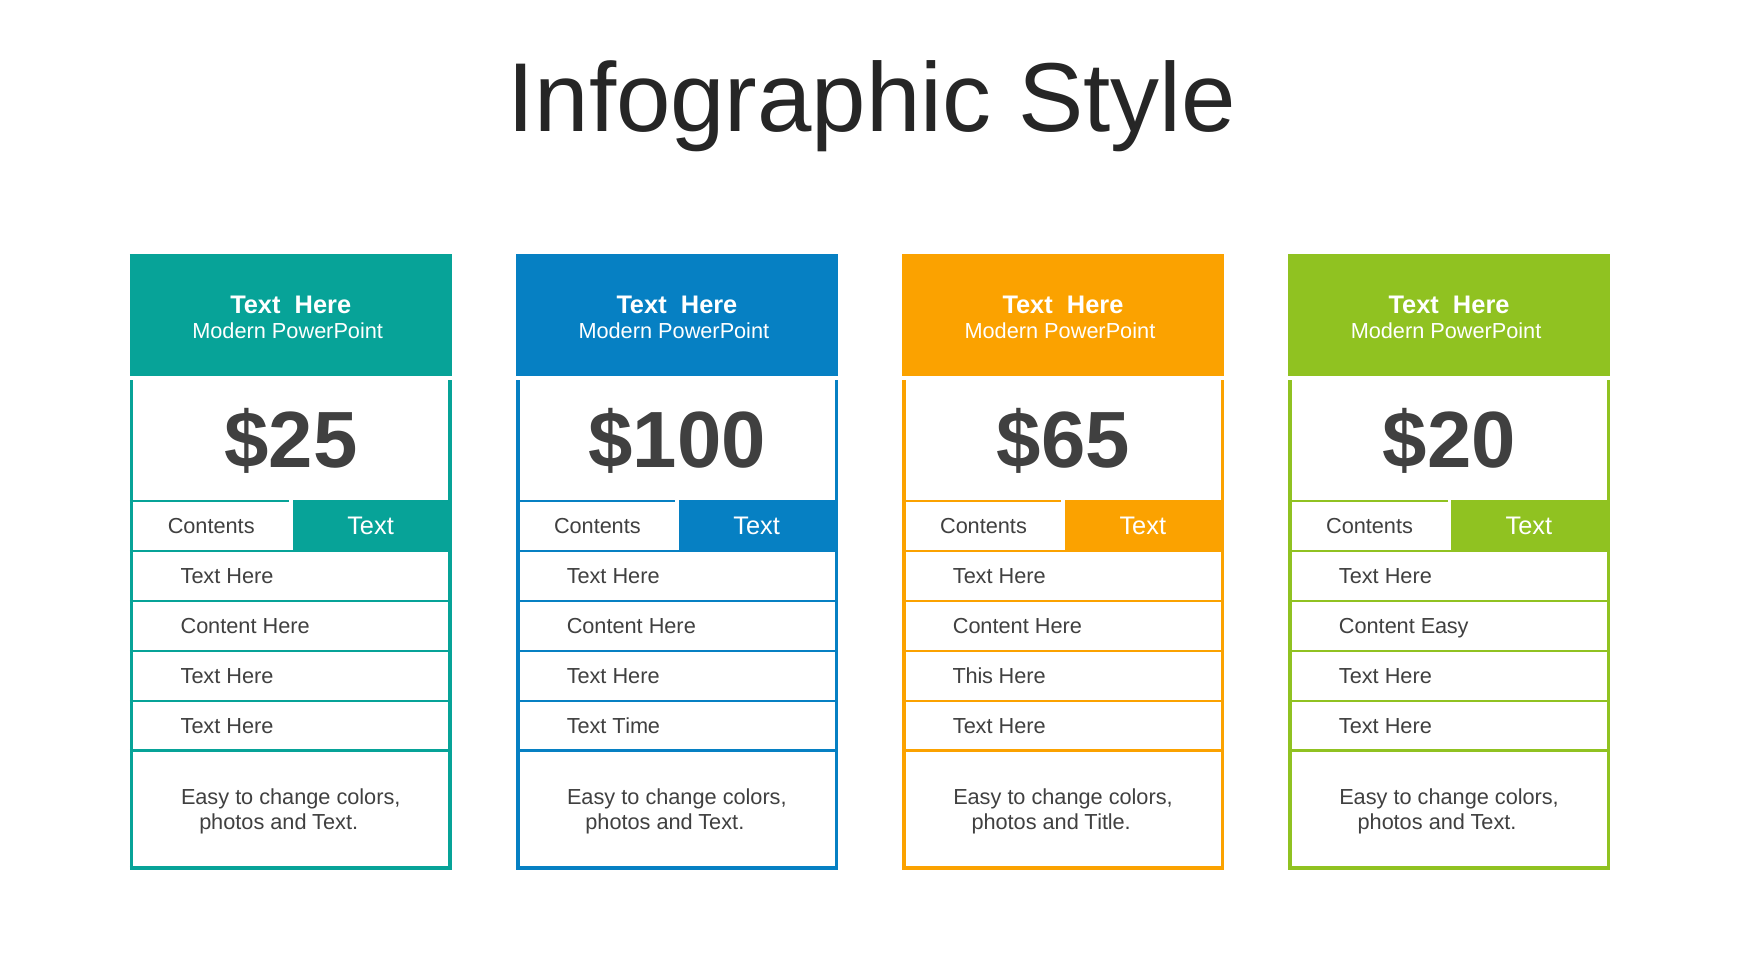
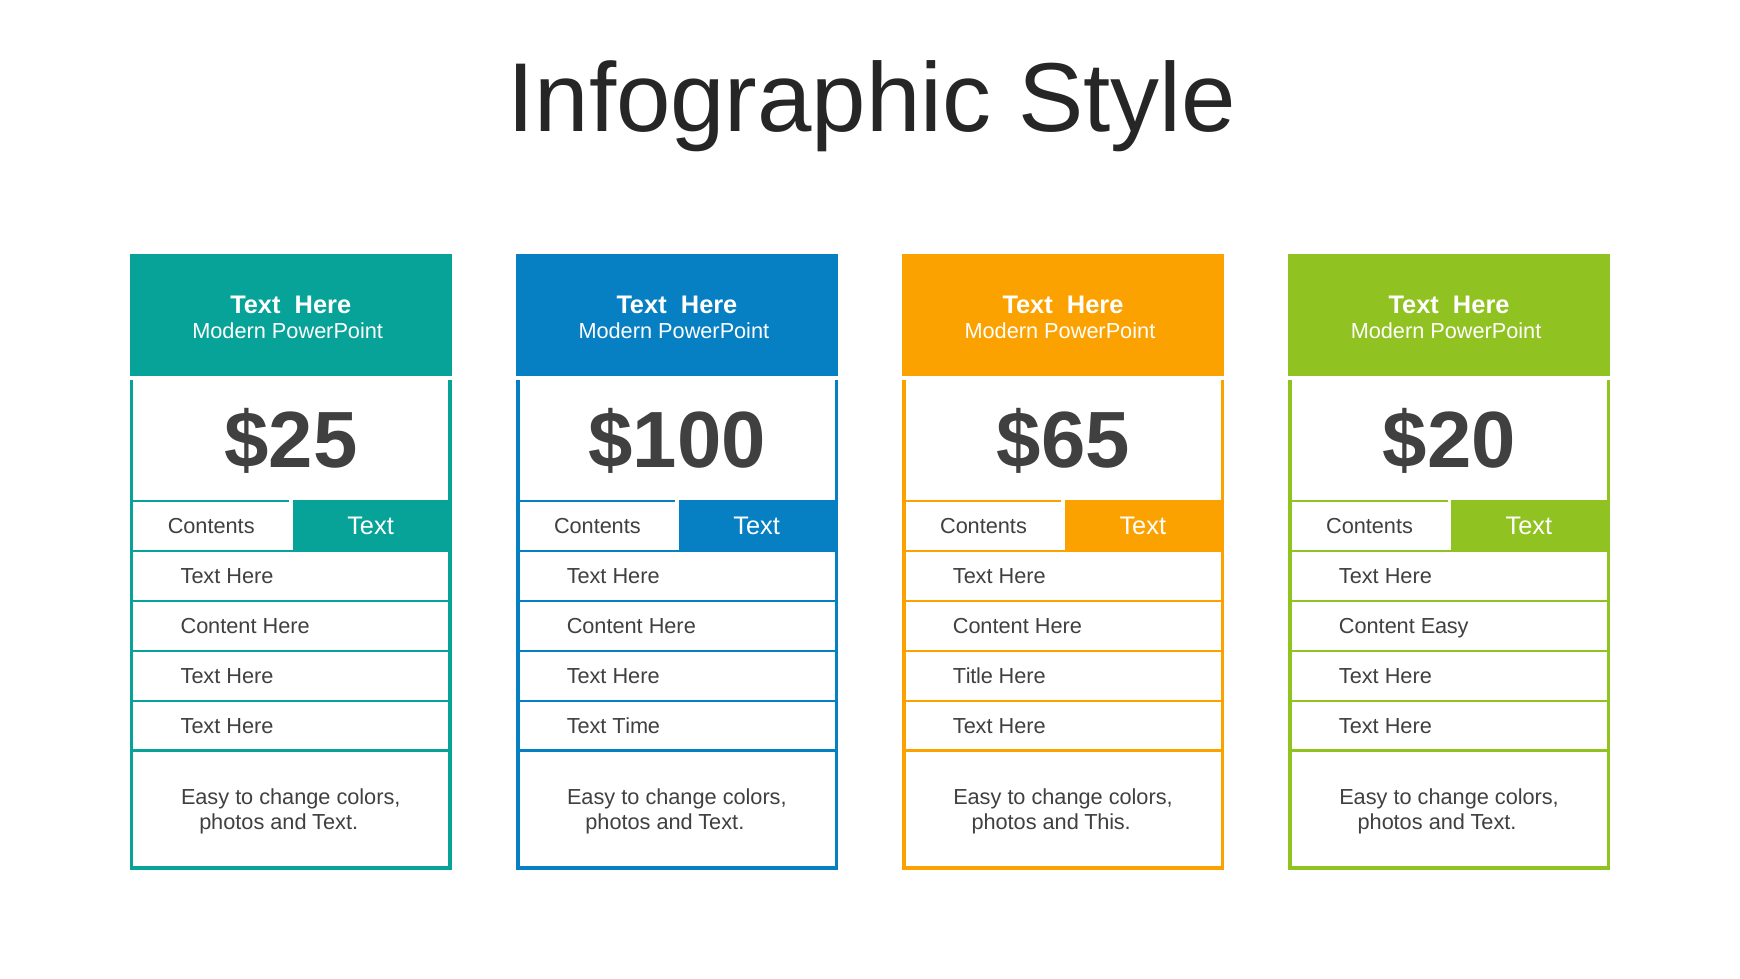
This: This -> Title
Title: Title -> This
